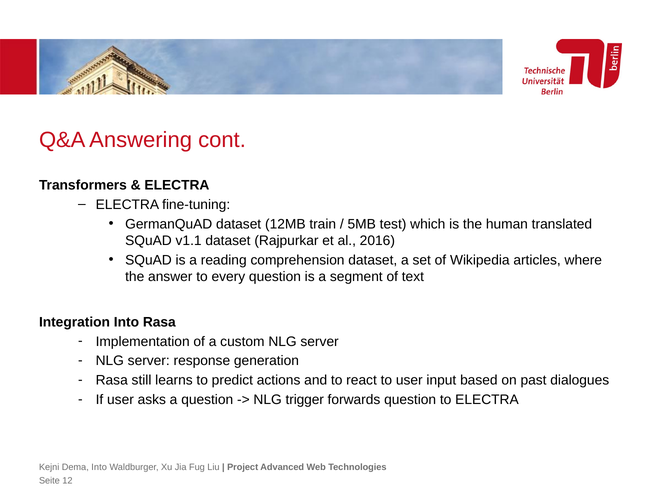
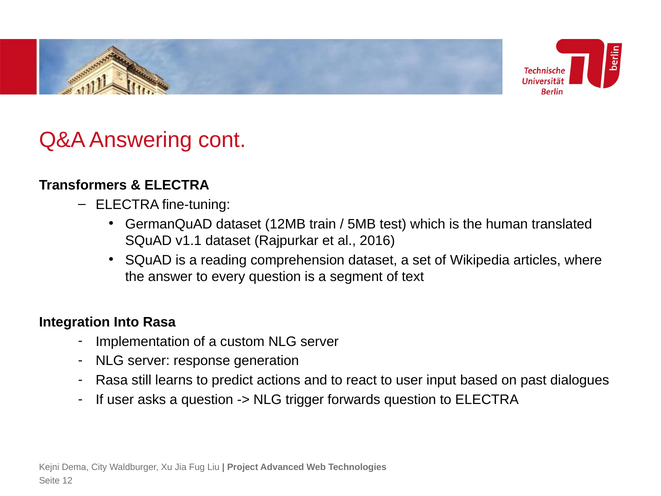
Dema Into: Into -> City
